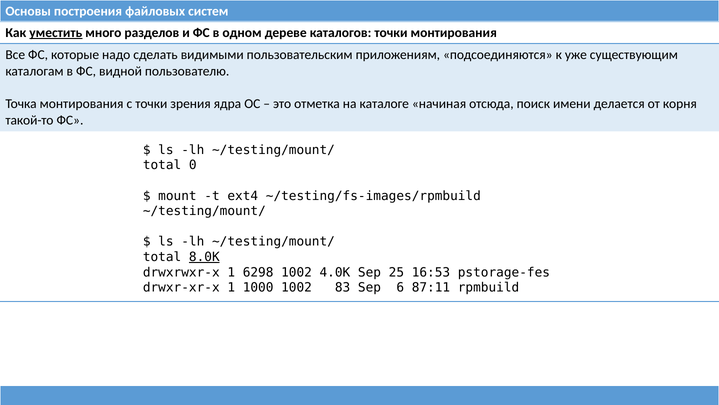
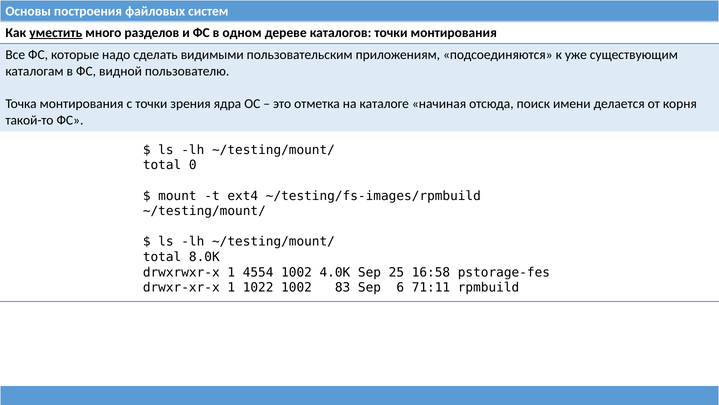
8.0K underline: present -> none
6298: 6298 -> 4554
16:53: 16:53 -> 16:58
1000: 1000 -> 1022
87:11: 87:11 -> 71:11
